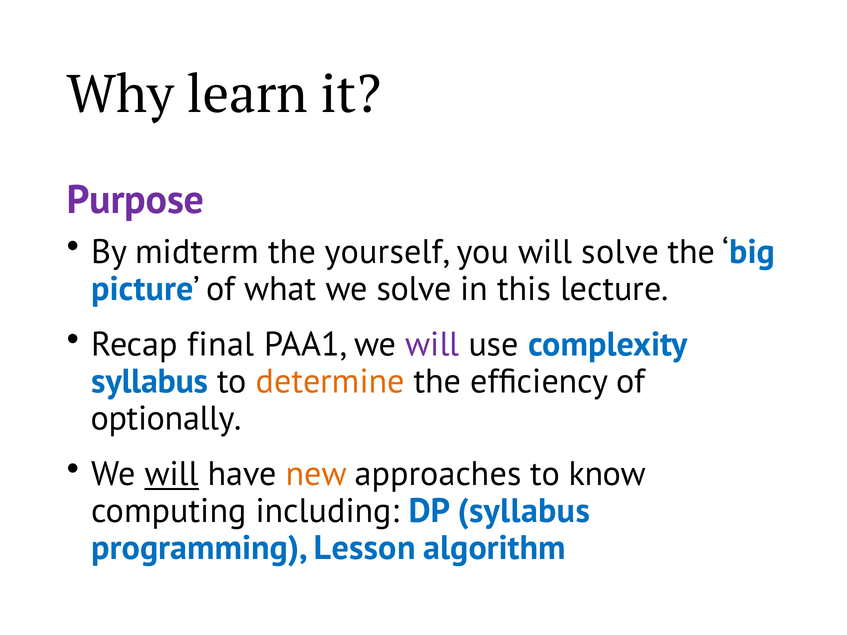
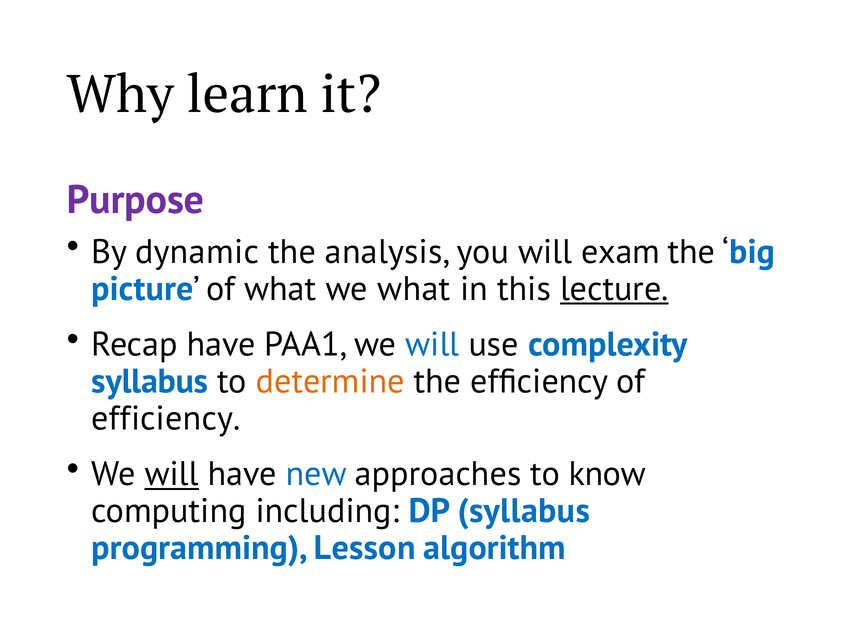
midterm: midterm -> dynamic
yourself: yourself -> analysis
will solve: solve -> exam
we solve: solve -> what
lecture underline: none -> present
Recap final: final -> have
will at (432, 345) colour: purple -> blue
optionally at (166, 418): optionally -> efficiency
new colour: orange -> blue
